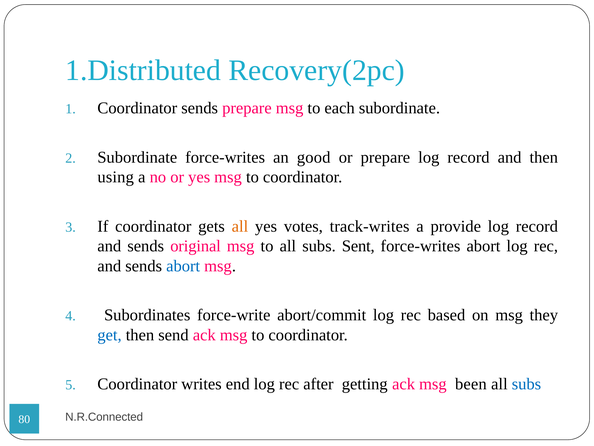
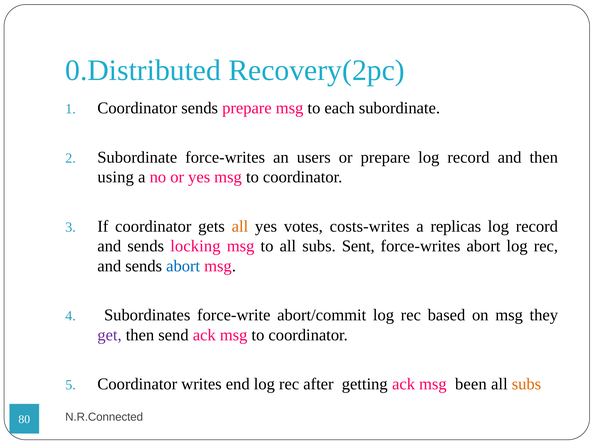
1.Distributed: 1.Distributed -> 0.Distributed
good: good -> users
track-writes: track-writes -> costs-writes
provide: provide -> replicas
original: original -> locking
get colour: blue -> purple
subs at (526, 384) colour: blue -> orange
